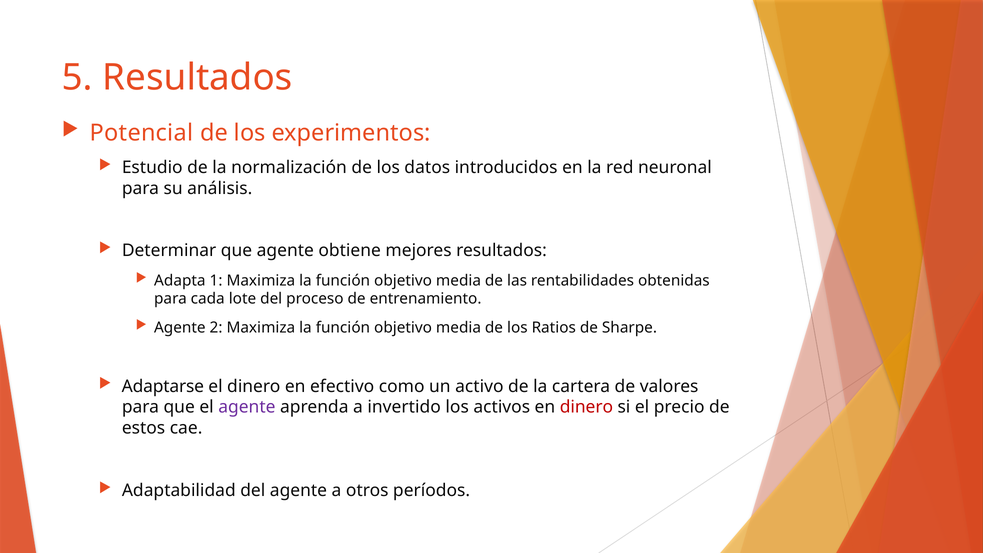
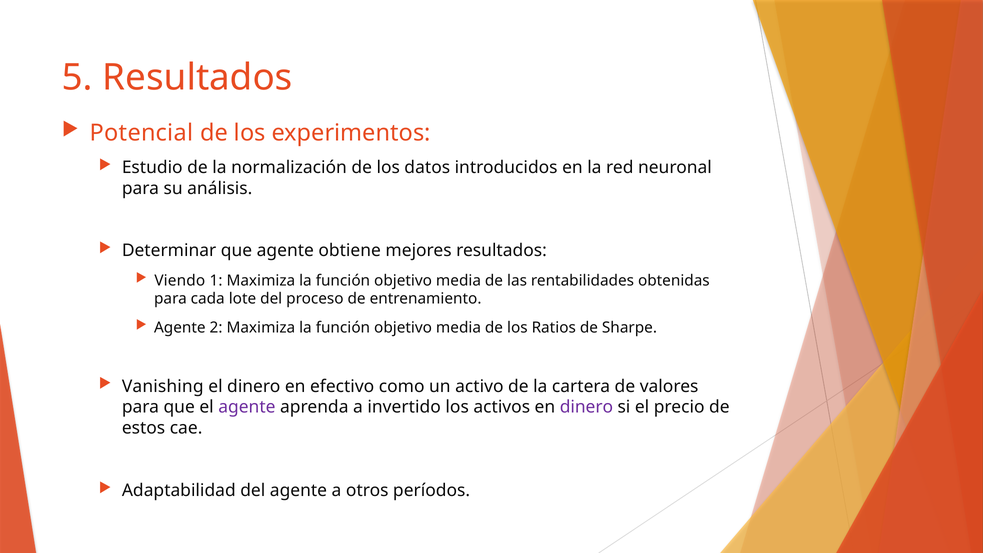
Adapta: Adapta -> Viendo
Adaptarse: Adaptarse -> Vanishing
dinero at (586, 407) colour: red -> purple
